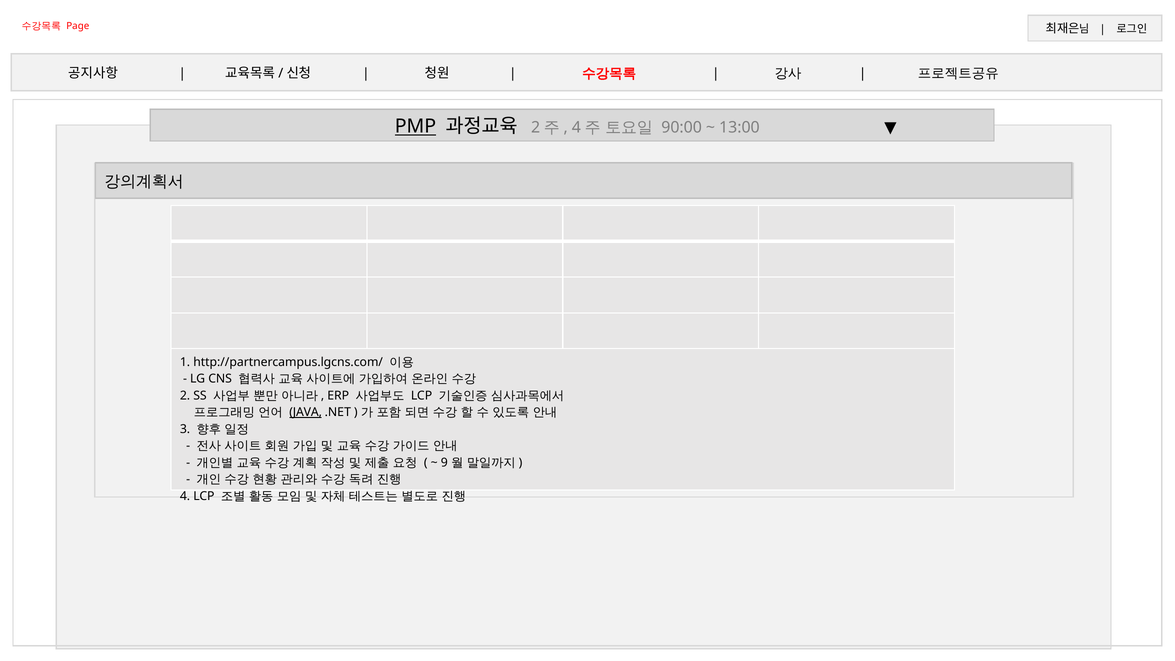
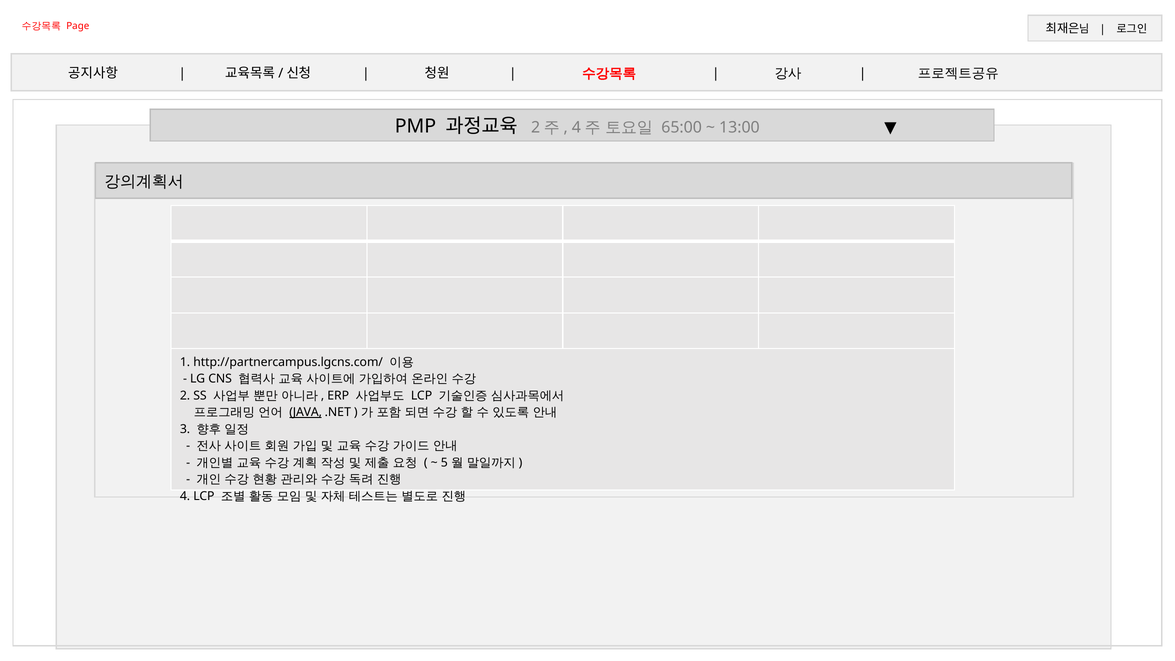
PMP underline: present -> none
90:00: 90:00 -> 65:00
9: 9 -> 5
